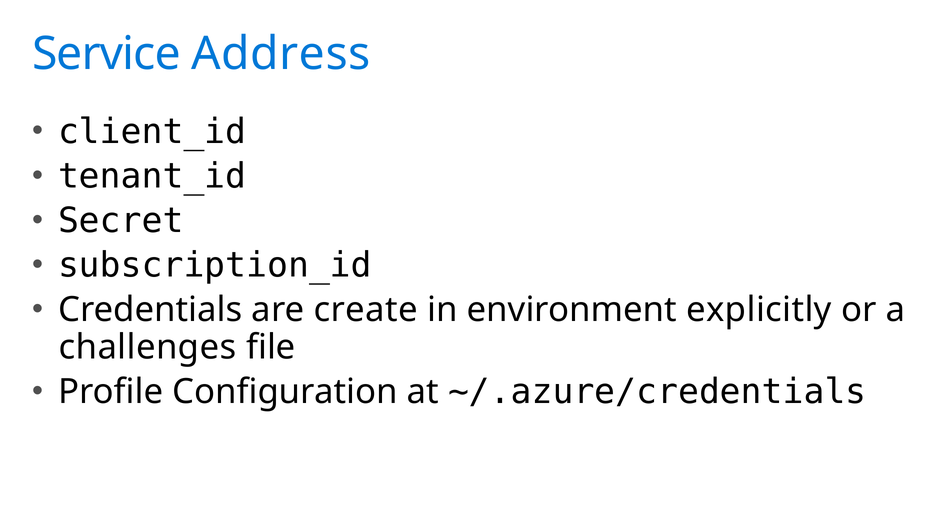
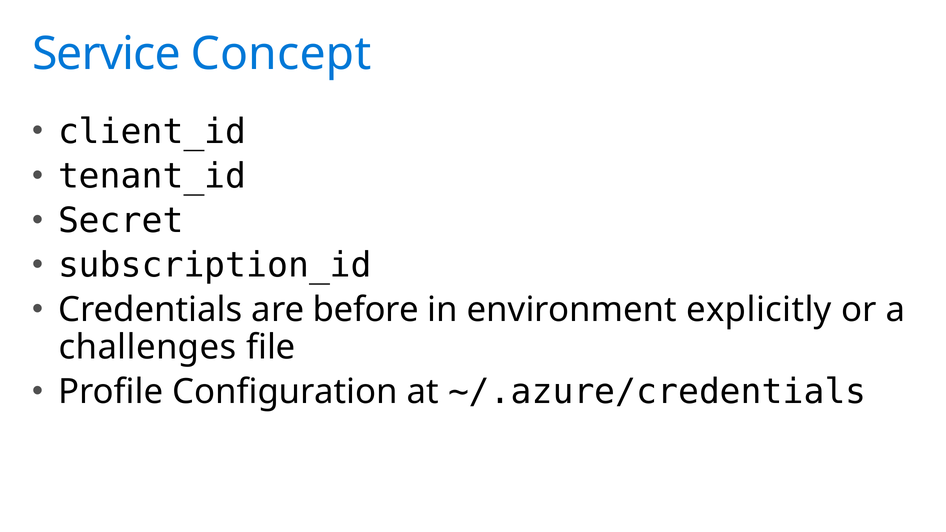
Address: Address -> Concept
create: create -> before
